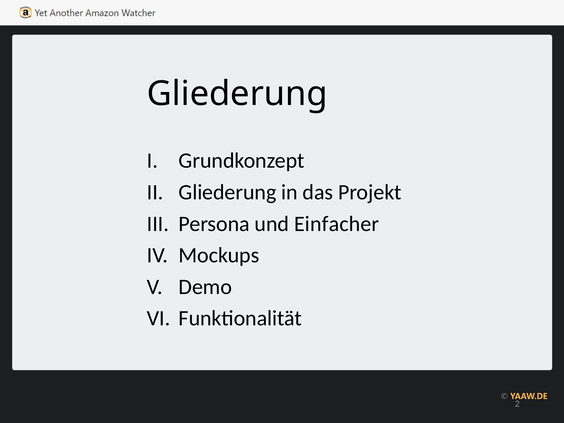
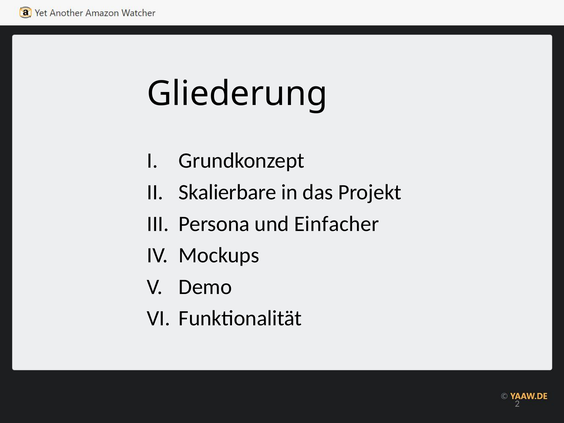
Gliederung at (227, 192): Gliederung -> Skalierbare
